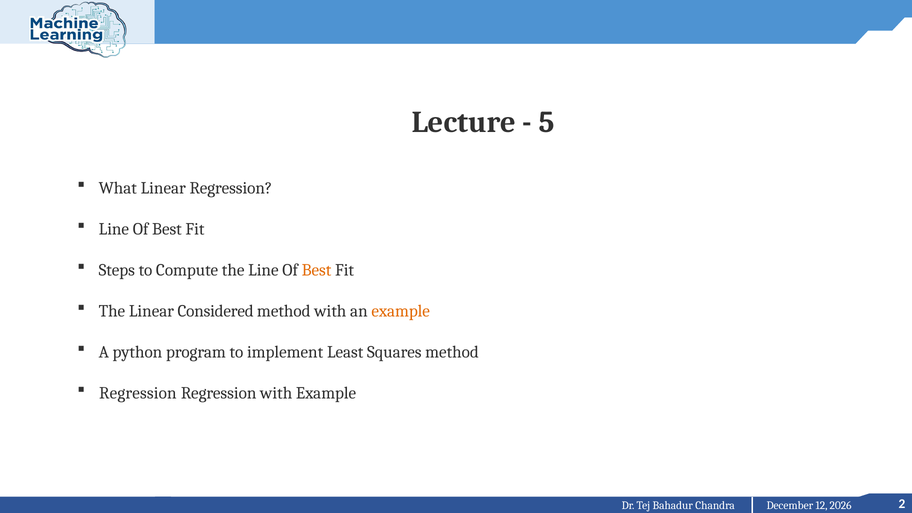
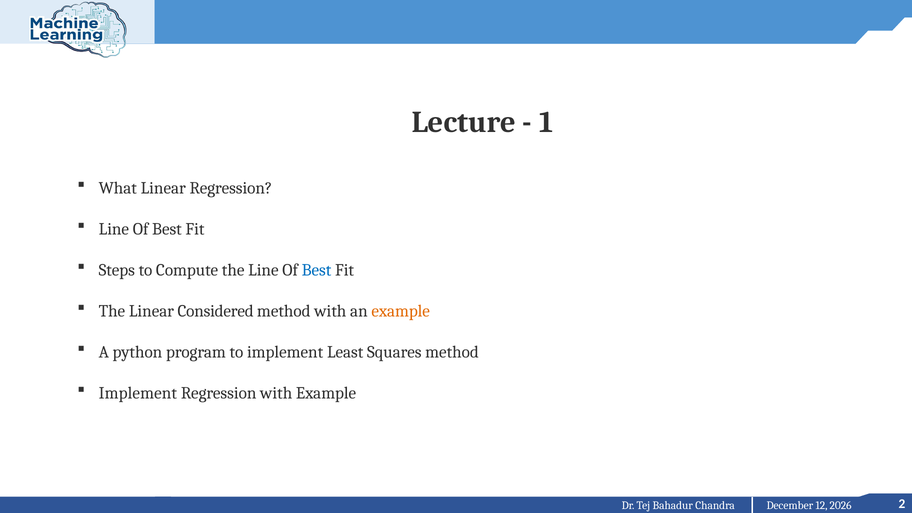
5: 5 -> 1
Best at (317, 270) colour: orange -> blue
Regression at (138, 393): Regression -> Implement
